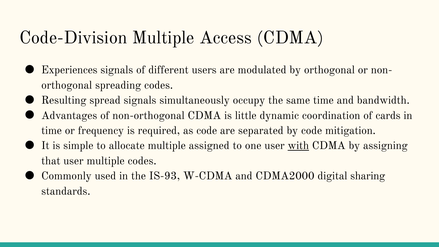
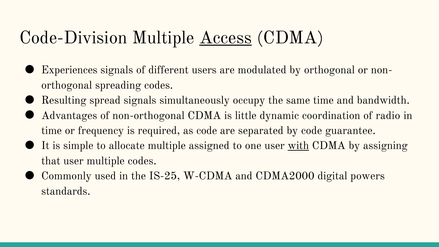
Access underline: none -> present
cards: cards -> radio
mitigation: mitigation -> guarantee
IS-93: IS-93 -> IS-25
sharing: sharing -> powers
